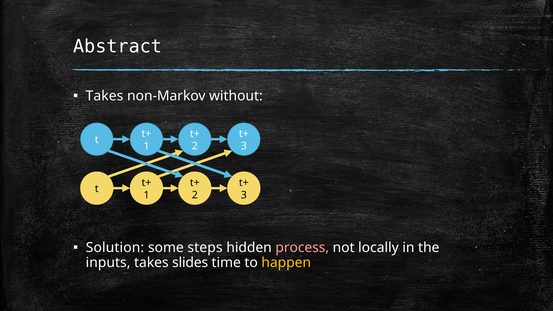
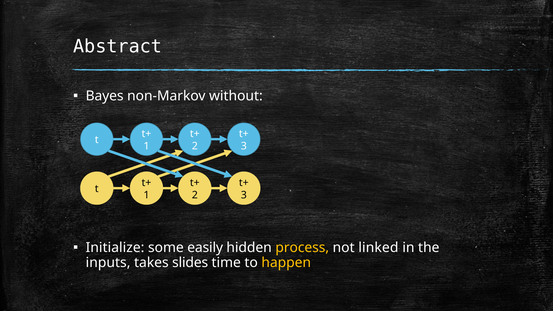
Takes at (105, 96): Takes -> Bayes
Solution: Solution -> Initialize
steps: steps -> easily
process colour: pink -> yellow
locally: locally -> linked
